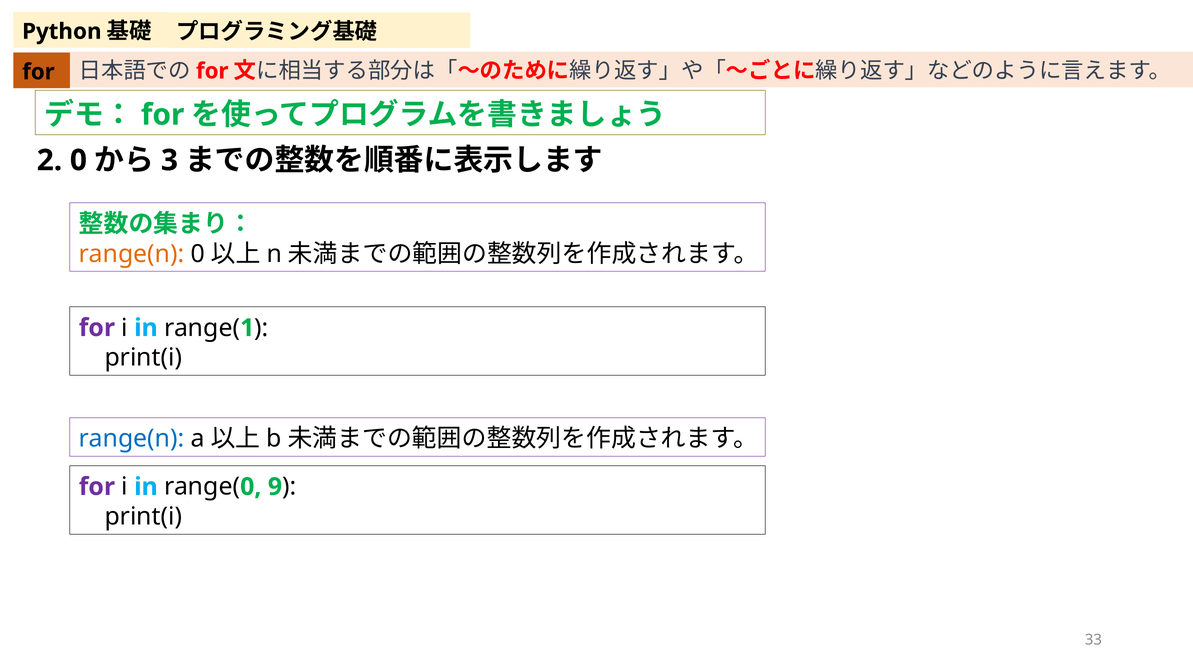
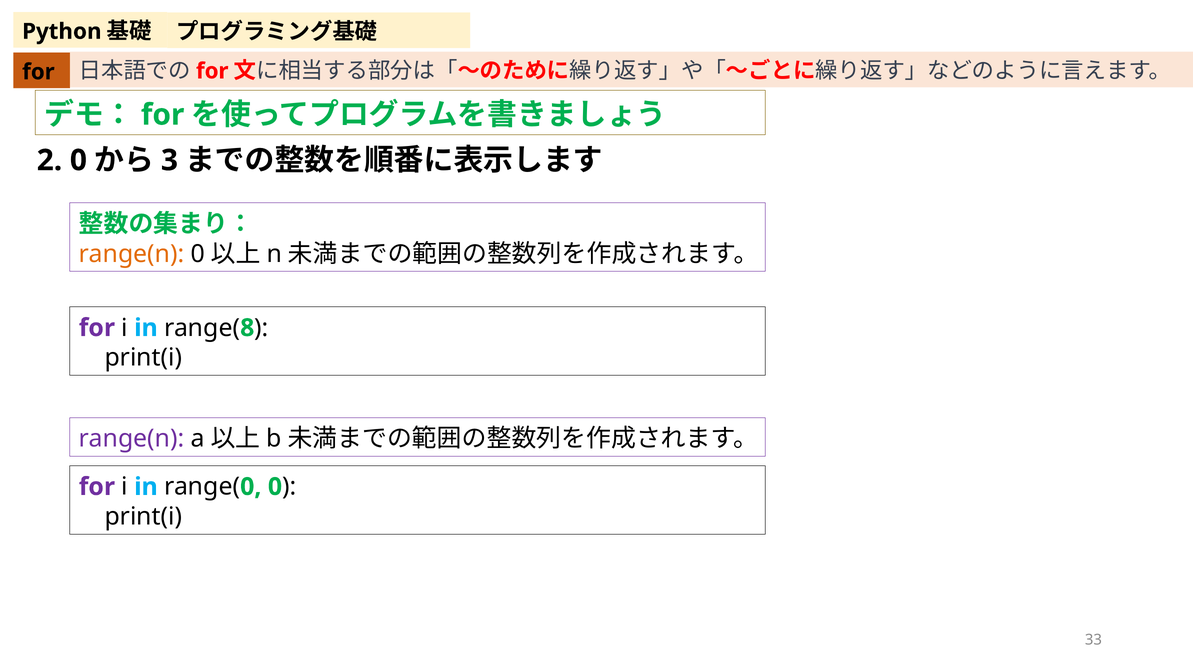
1: 1 -> 8
range(n at (131, 439) colour: blue -> purple
9 at (275, 487): 9 -> 0
